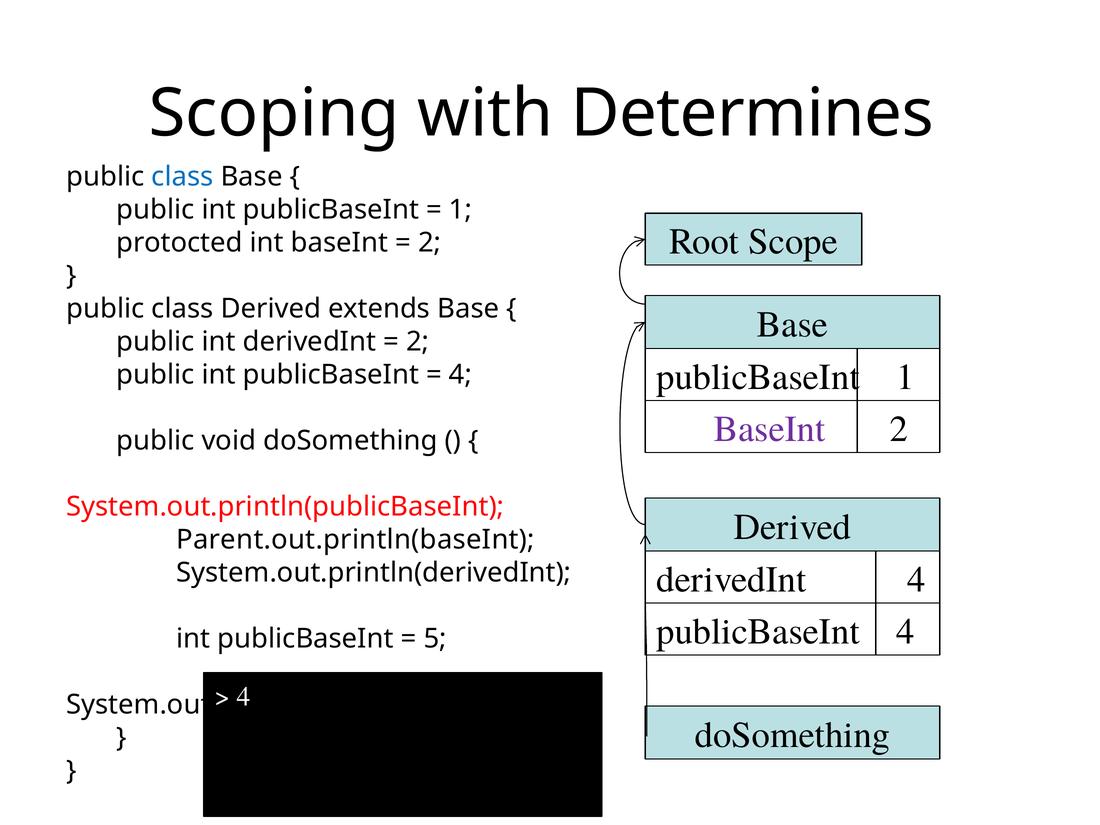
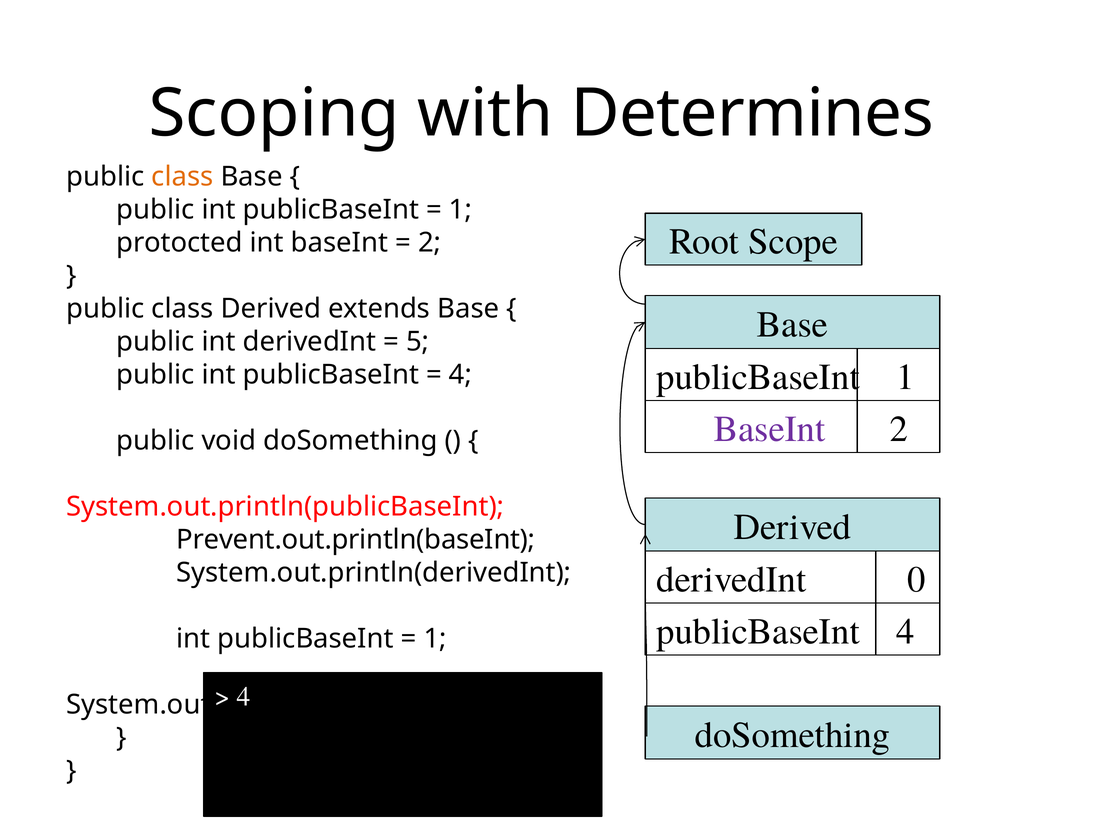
class at (183, 176) colour: blue -> orange
2 at (418, 341): 2 -> 5
Parent.out.println(baseInt: Parent.out.println(baseInt -> Prevent.out.println(baseInt
derivedInt 4: 4 -> 0
5 at (435, 638): 5 -> 1
